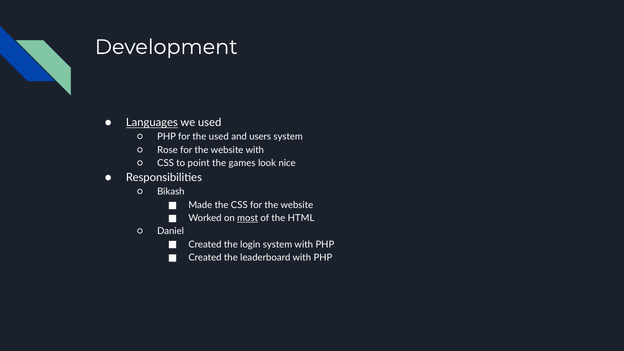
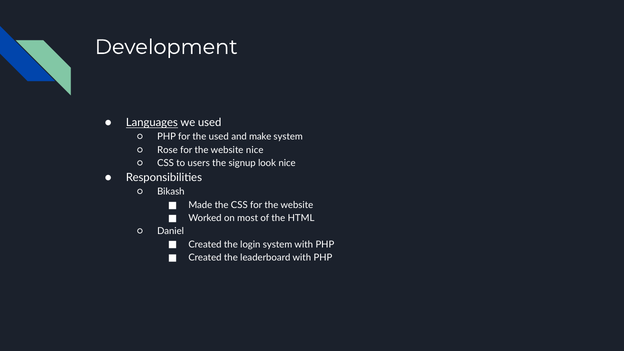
users: users -> make
website with: with -> nice
point: point -> users
games: games -> signup
most underline: present -> none
